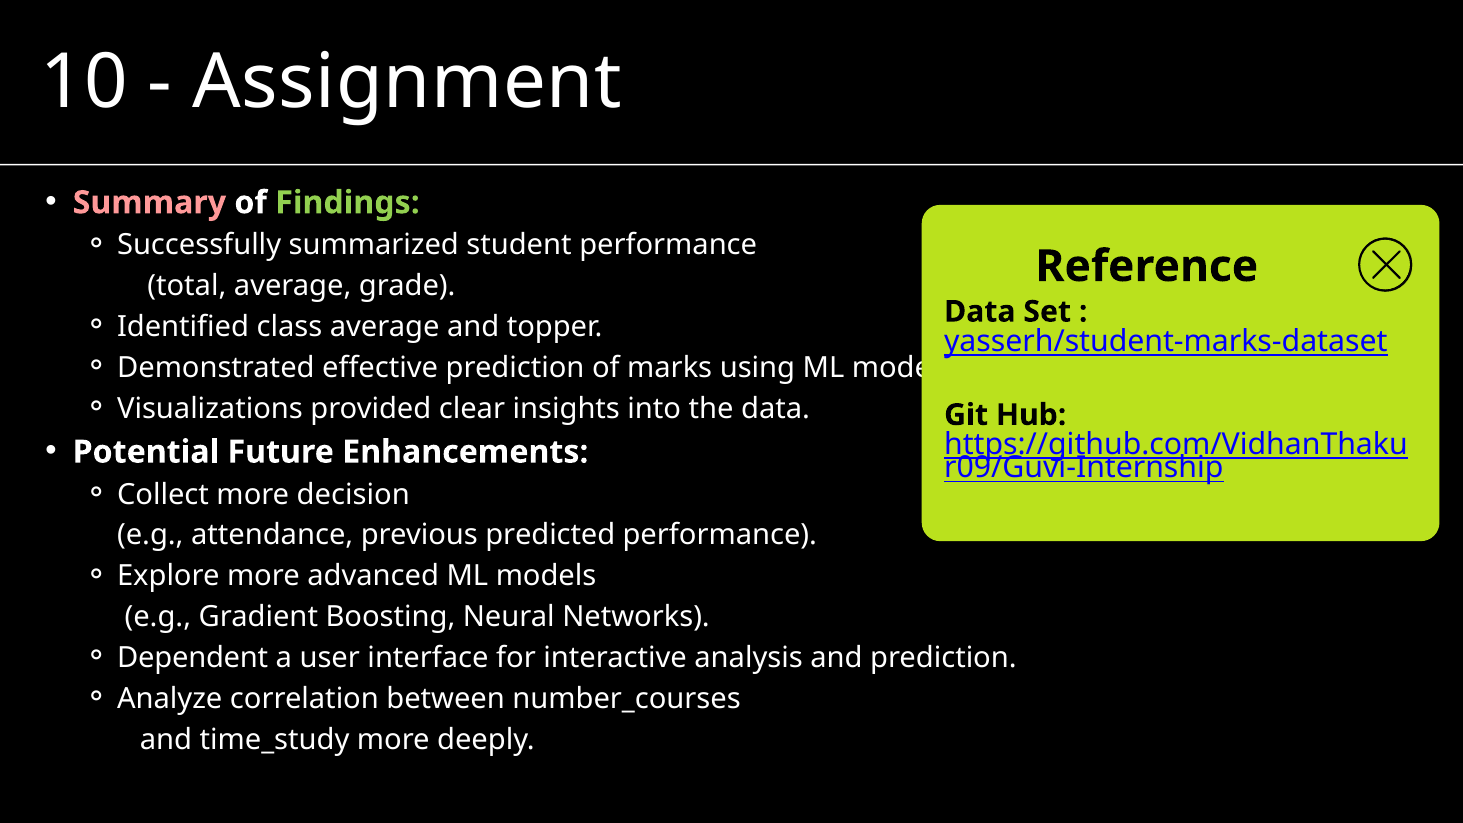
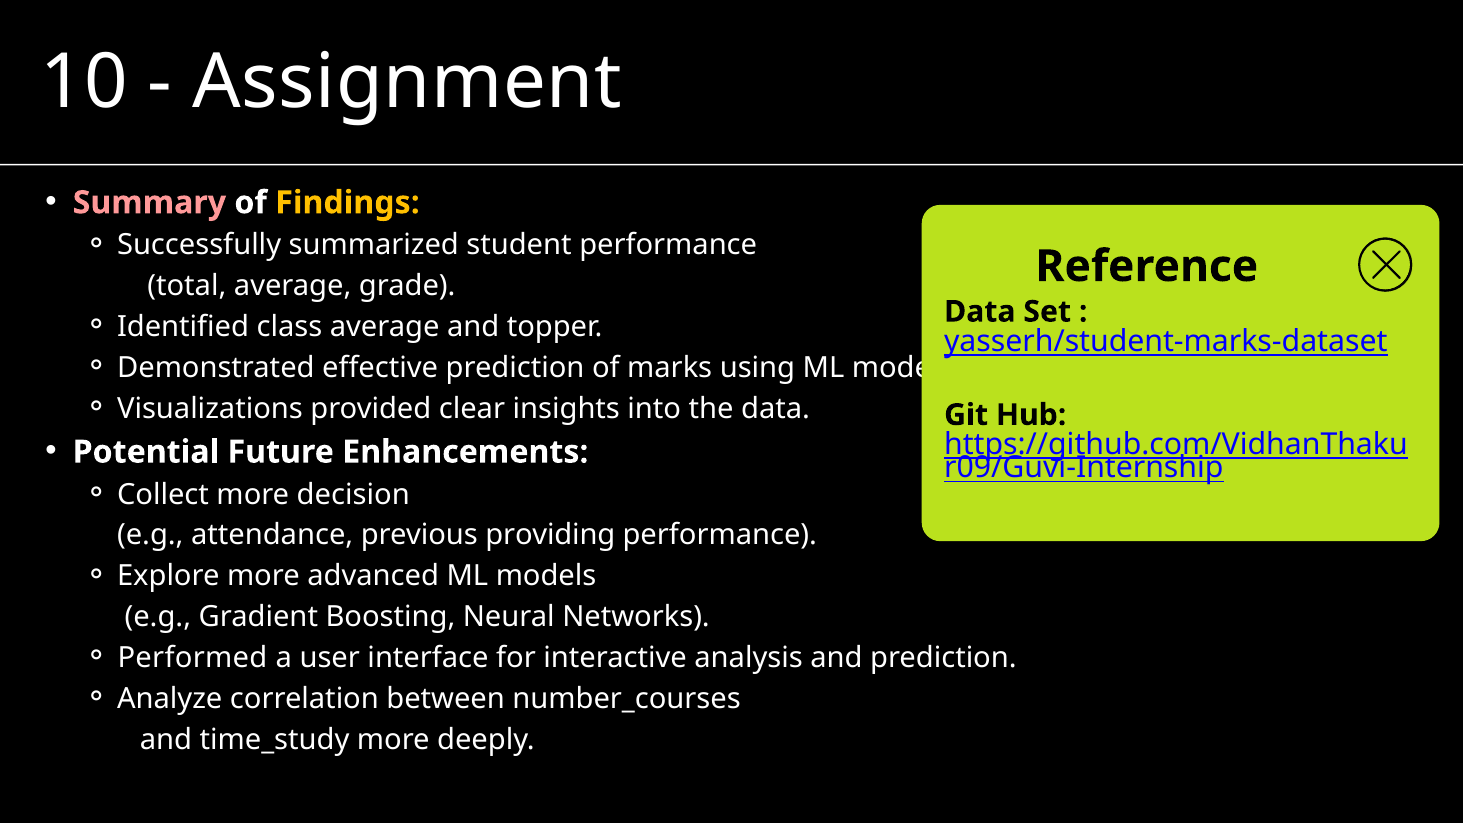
Findings colour: light green -> yellow
predicted: predicted -> providing
Dependent: Dependent -> Performed
